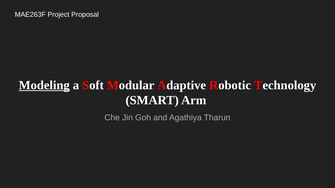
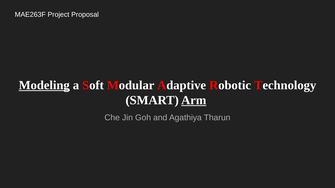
Arm underline: none -> present
